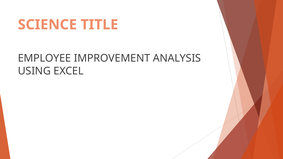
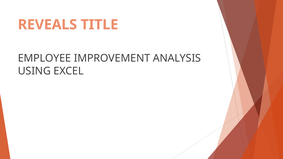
SCIENCE: SCIENCE -> REVEALS
